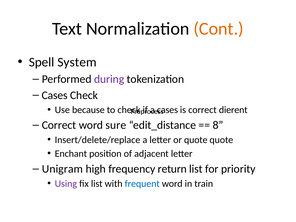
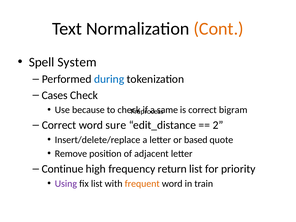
during colour: purple -> blue
cases at (167, 110): cases -> same
dierent: dierent -> bigram
8: 8 -> 2
or quote: quote -> based
Enchant: Enchant -> Remove
Unigram: Unigram -> Continue
frequent colour: blue -> orange
